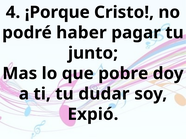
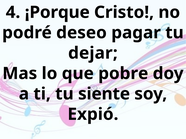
haber: haber -> deseo
junto: junto -> dejar
dudar: dudar -> siente
